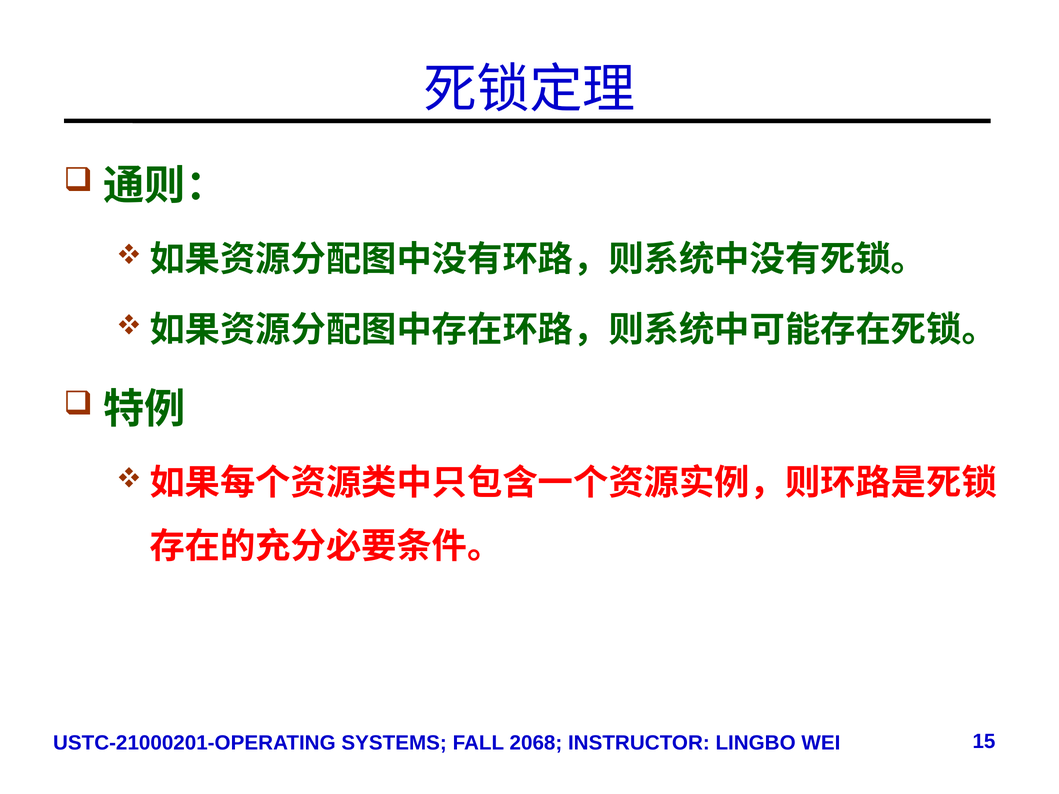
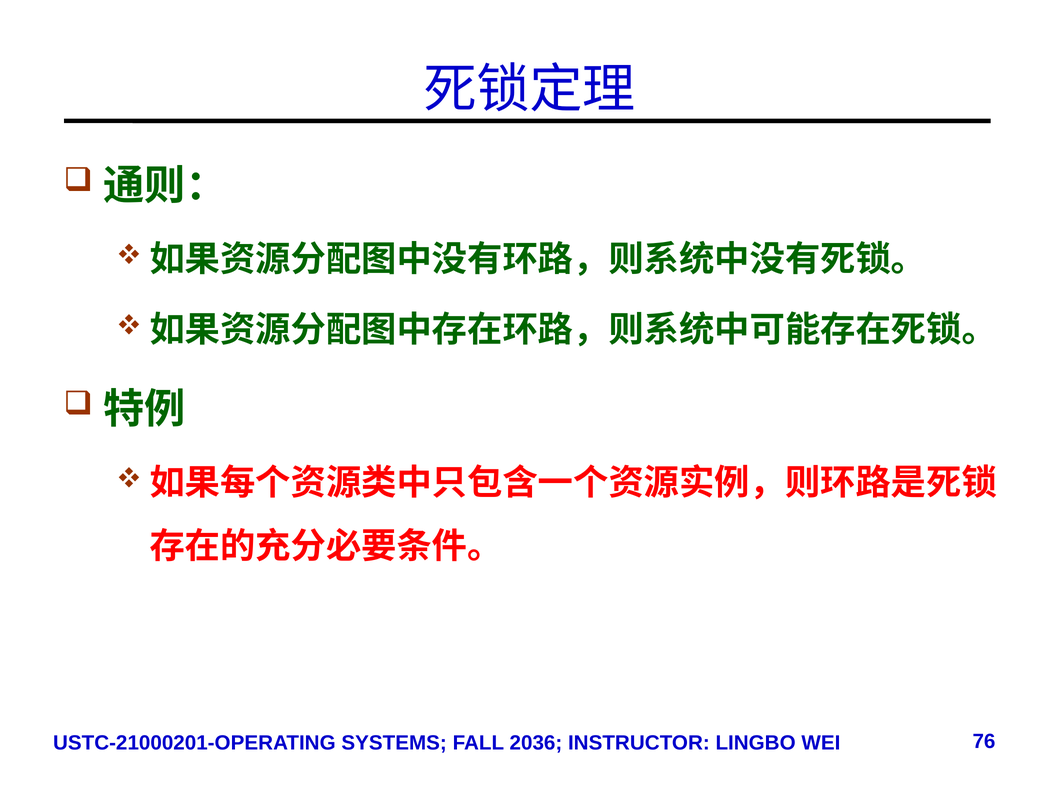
2068: 2068 -> 2036
15: 15 -> 76
